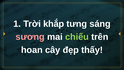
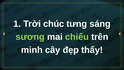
khắp: khắp -> chúc
sương colour: pink -> light green
hoan: hoan -> minh
